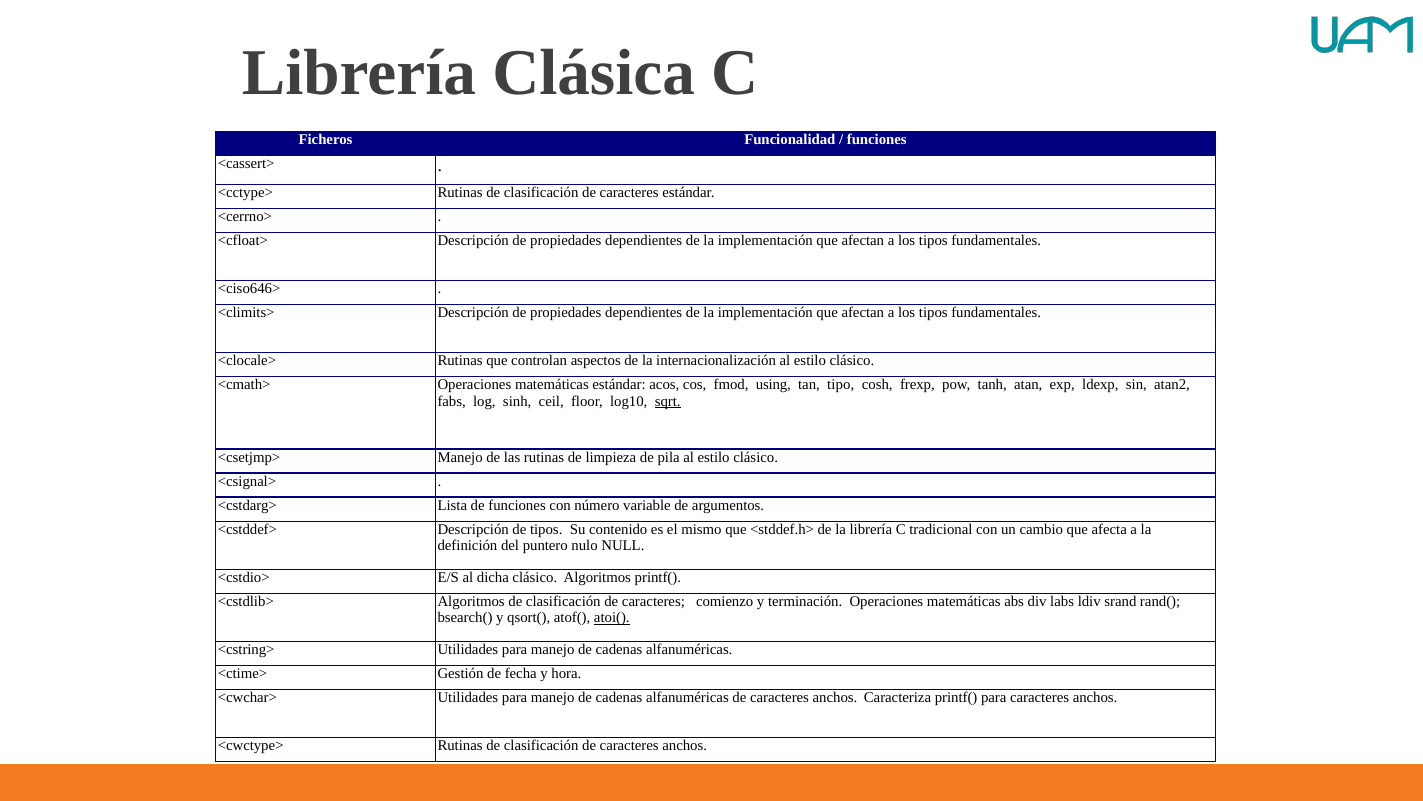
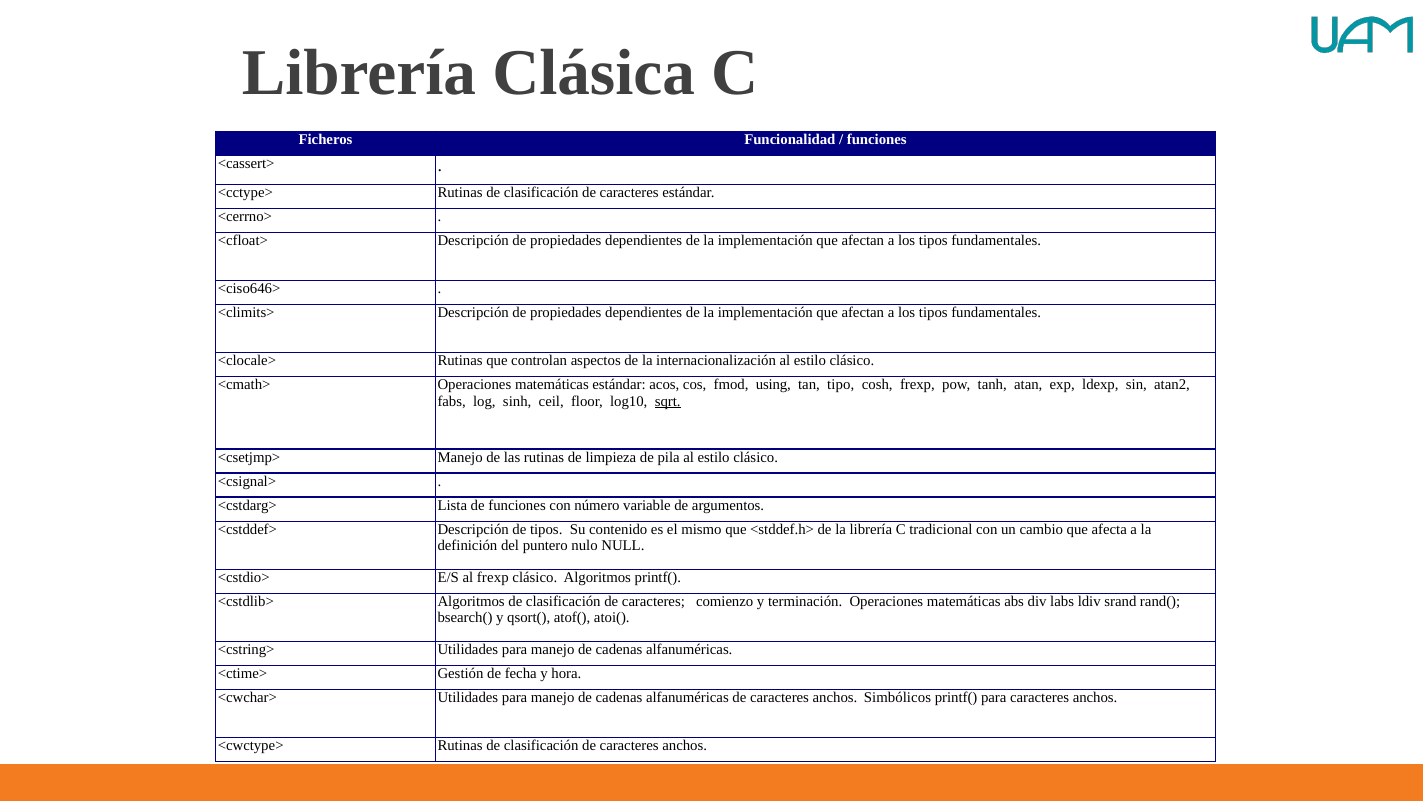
al dicha: dicha -> frexp
atoi( underline: present -> none
Caracteriza: Caracteriza -> Simbólicos
